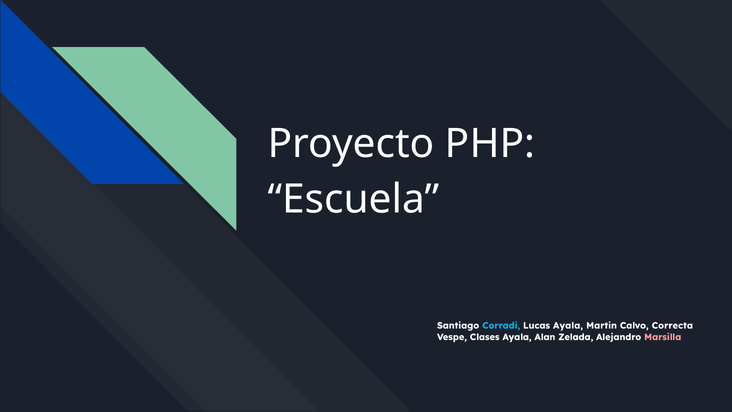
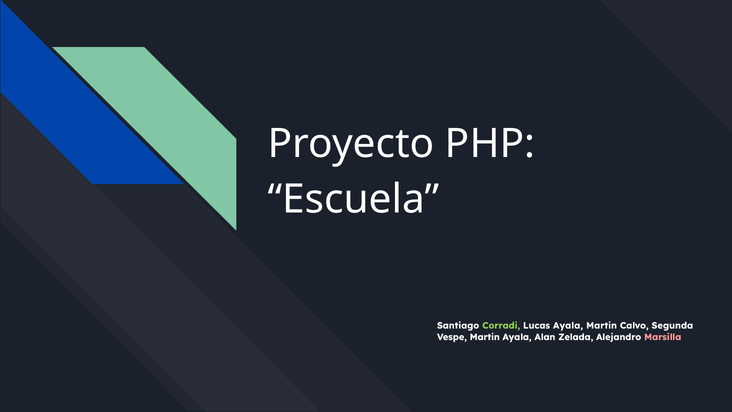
Corradi colour: light blue -> light green
Correcta: Correcta -> Segunda
Vespe Clases: Clases -> Martin
